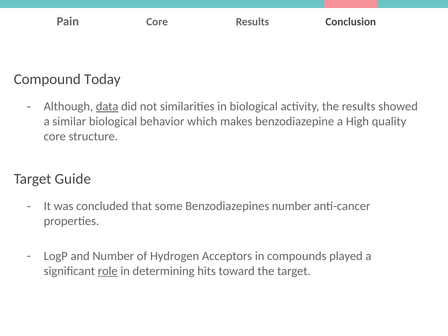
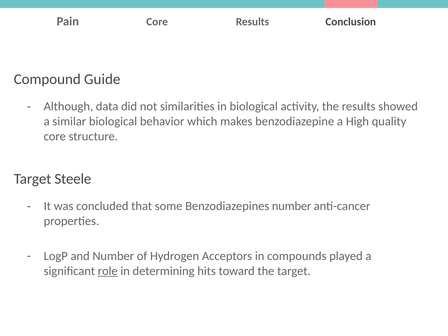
Today: Today -> Guide
data underline: present -> none
Guide: Guide -> Steele
